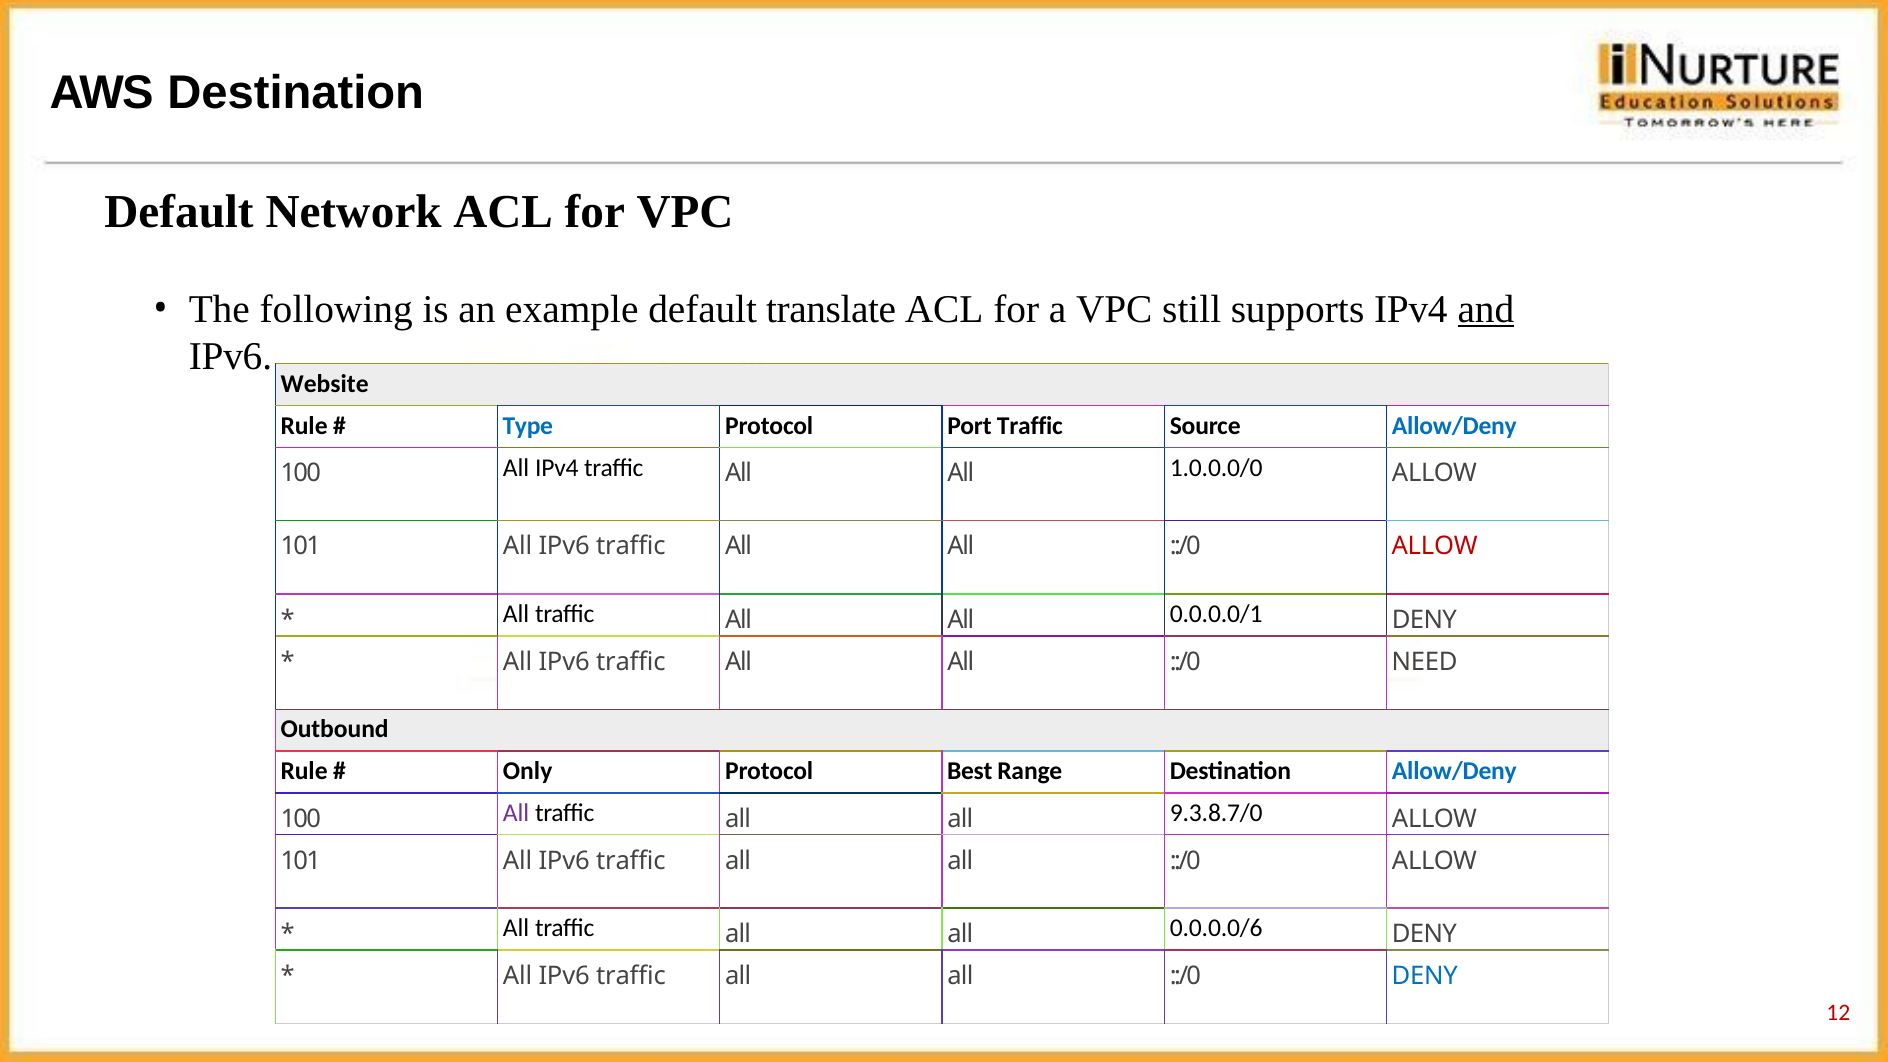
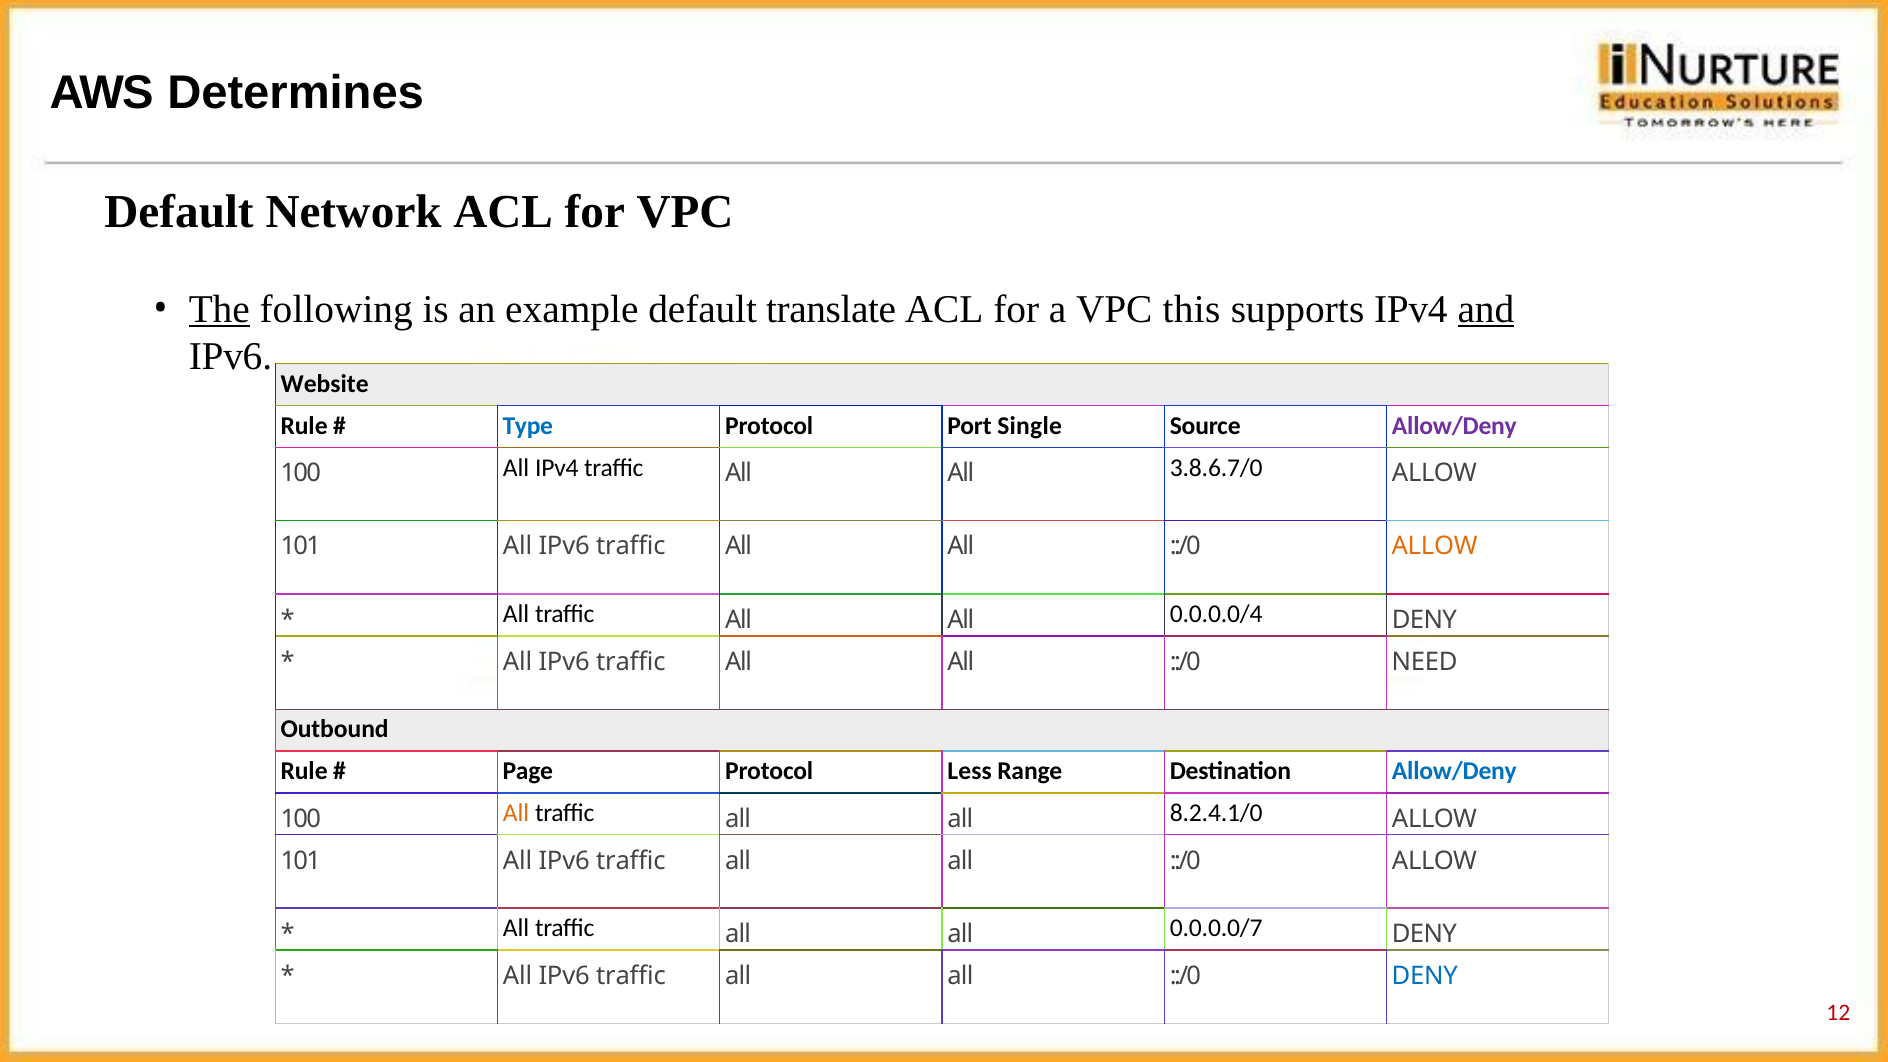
AWS Destination: Destination -> Determines
The underline: none -> present
still: still -> this
Port Traffic: Traffic -> Single
Allow/Deny at (1454, 426) colour: blue -> purple
1.0.0.0/0: 1.0.0.0/0 -> 3.8.6.7/0
ALLOW at (1435, 546) colour: red -> orange
0.0.0.0/1: 0.0.0.0/1 -> 0.0.0.0/4
Only: Only -> Page
Best: Best -> Less
All at (516, 813) colour: purple -> orange
9.3.8.7/0: 9.3.8.7/0 -> 8.2.4.1/0
0.0.0.0/6: 0.0.0.0/6 -> 0.0.0.0/7
